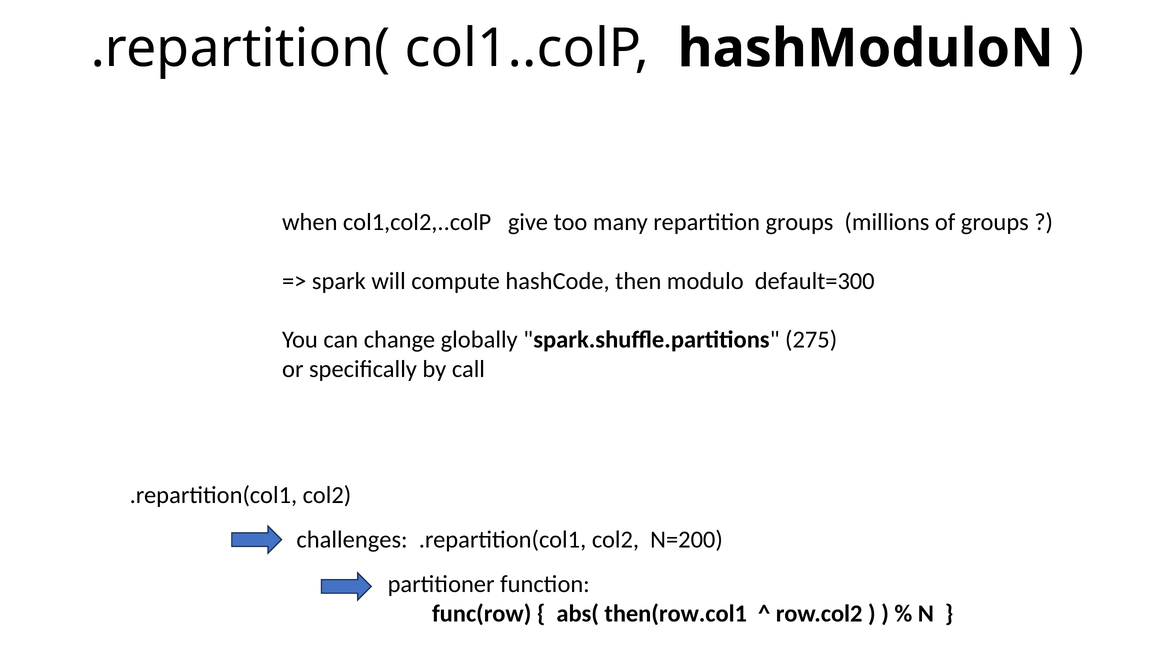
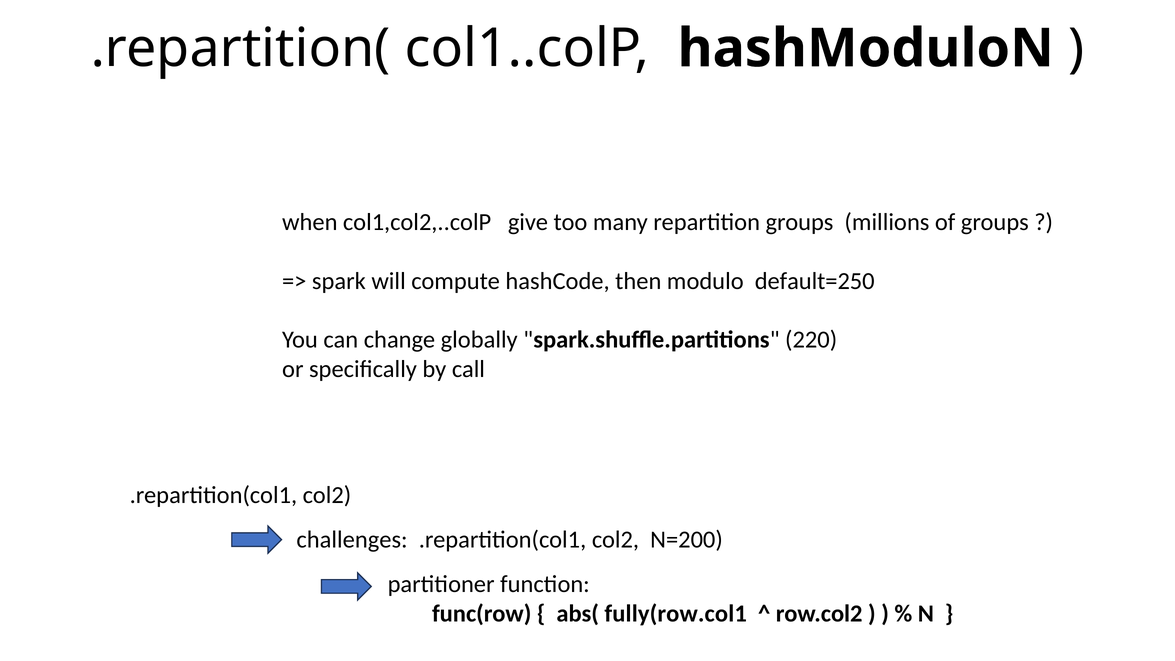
default=300: default=300 -> default=250
275: 275 -> 220
then(row.col1: then(row.col1 -> fully(row.col1
